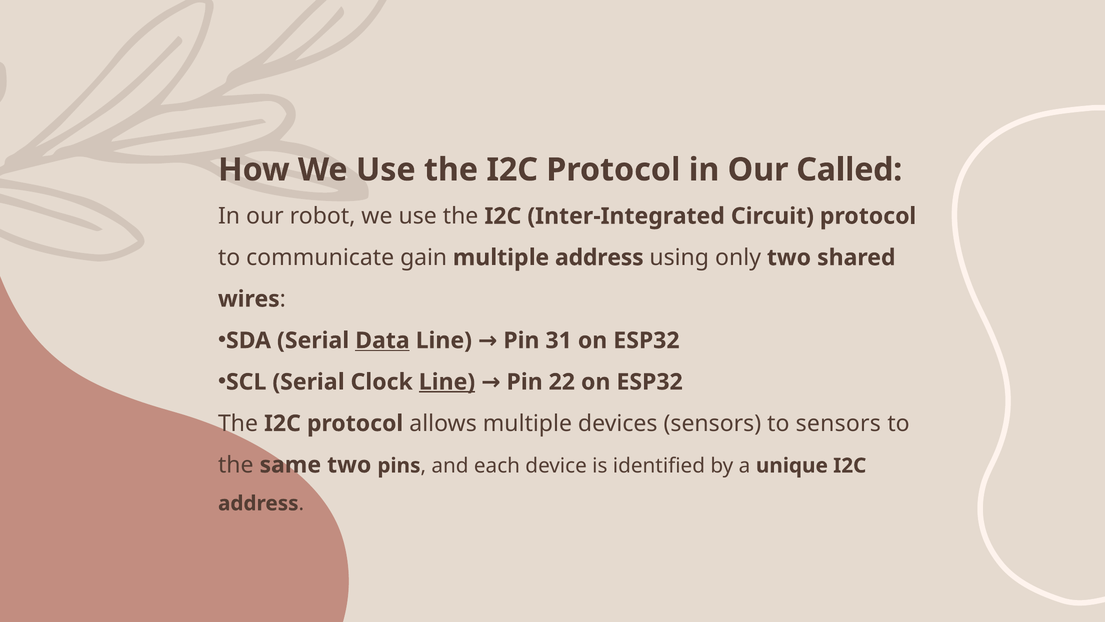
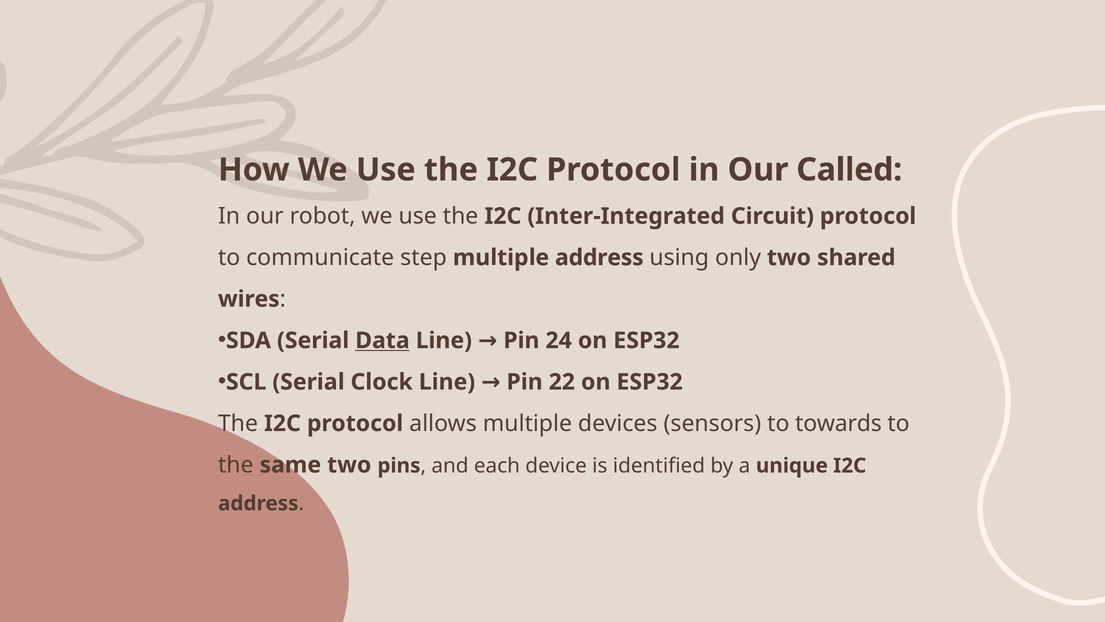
gain: gain -> step
31: 31 -> 24
Line at (447, 382) underline: present -> none
to sensors: sensors -> towards
